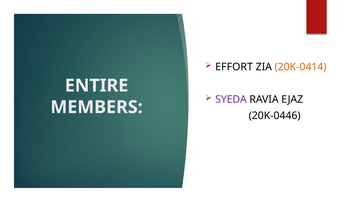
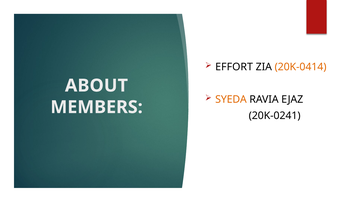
ENTIRE: ENTIRE -> ABOUT
SYEDA colour: purple -> orange
20K-0446: 20K-0446 -> 20K-0241
